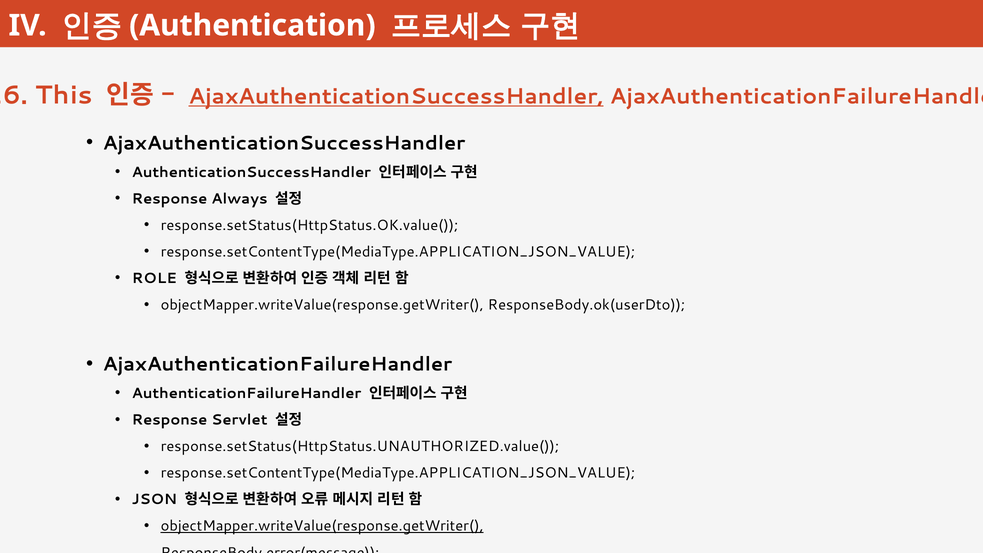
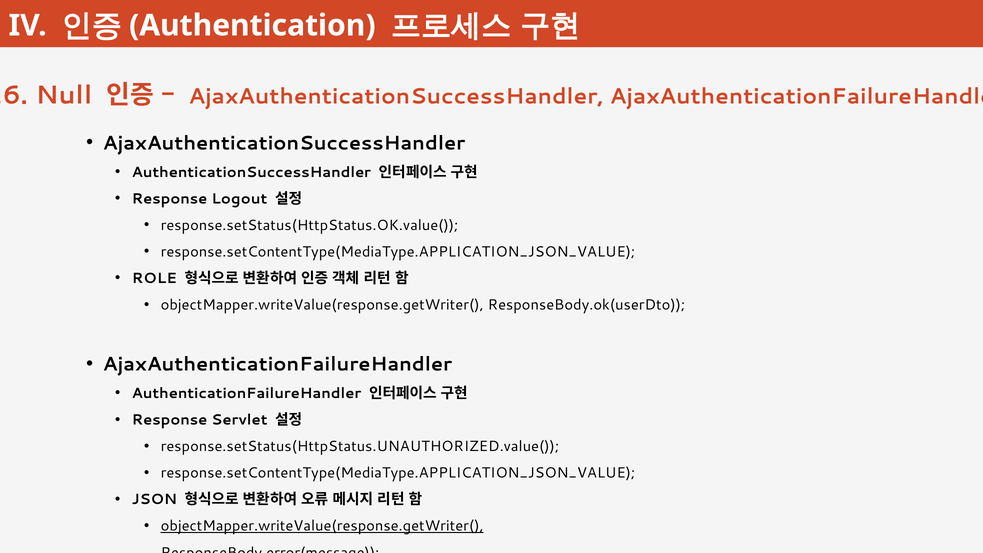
This: This -> Null
AjaxAuthenticationSuccessHandler at (396, 96) underline: present -> none
Always: Always -> Logout
